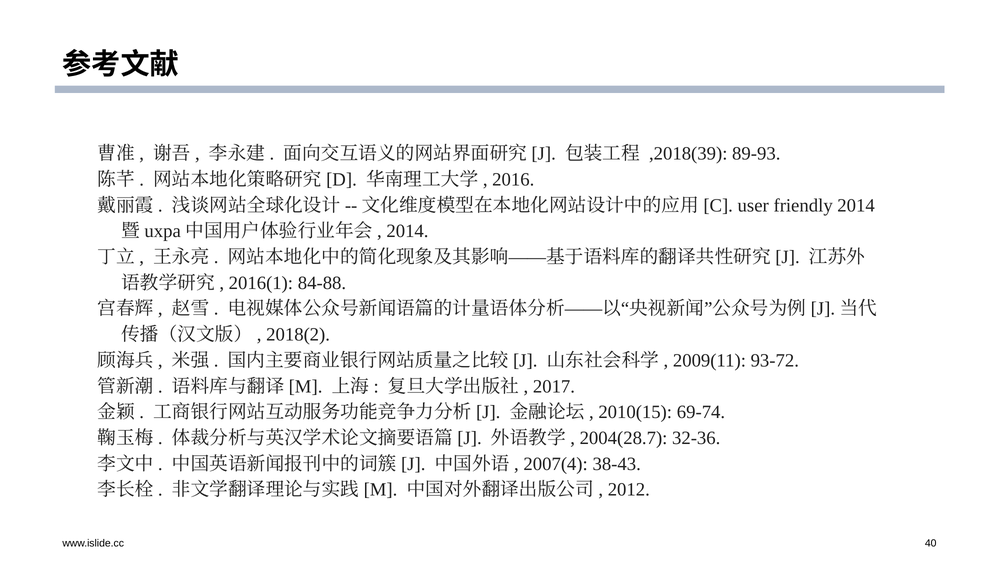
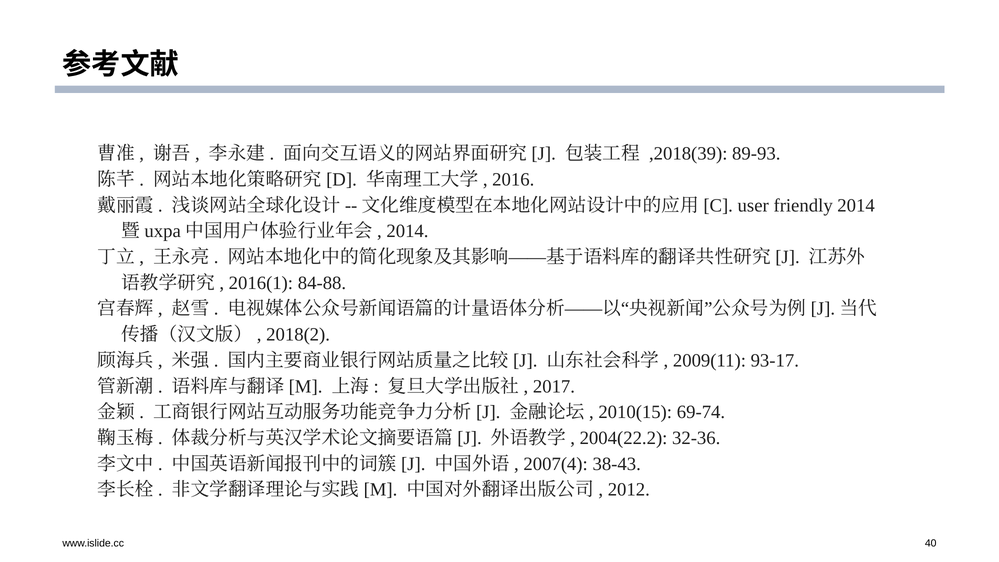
93-72: 93-72 -> 93-17
2004(28.7: 2004(28.7 -> 2004(22.2
